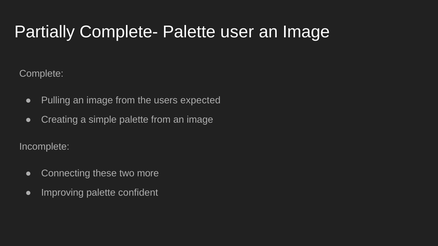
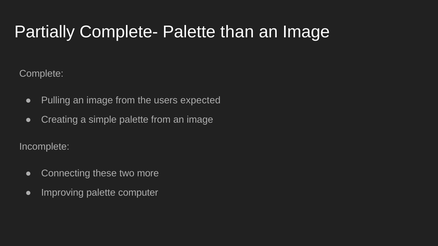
user: user -> than
confident: confident -> computer
